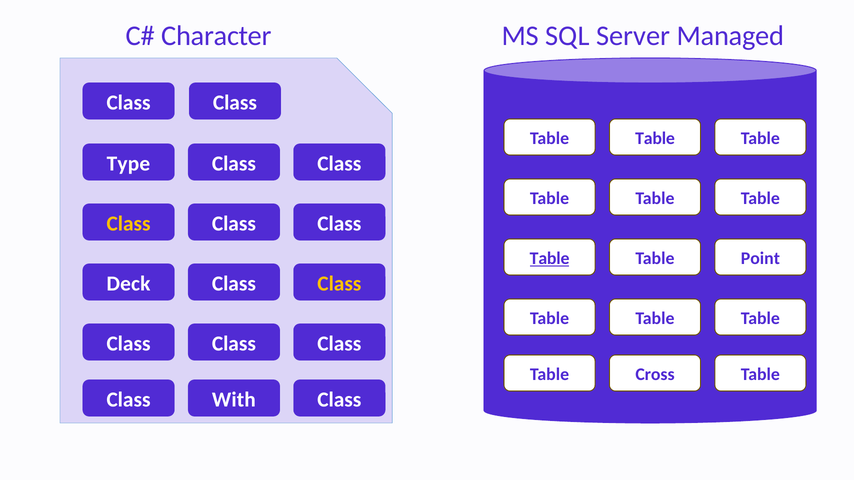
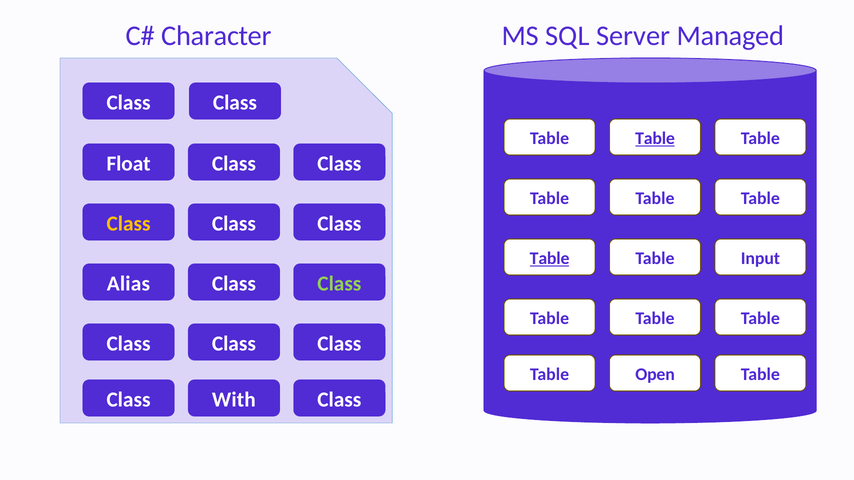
Table at (655, 138) underline: none -> present
Type: Type -> Float
Point: Point -> Input
Deck: Deck -> Alias
Class at (339, 284) colour: yellow -> light green
Cross: Cross -> Open
